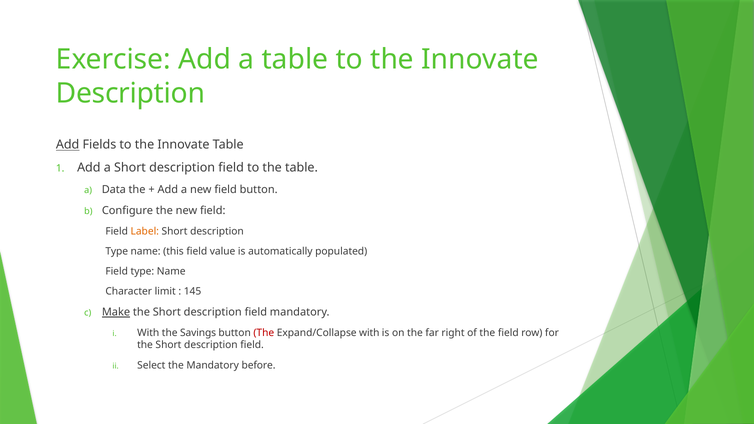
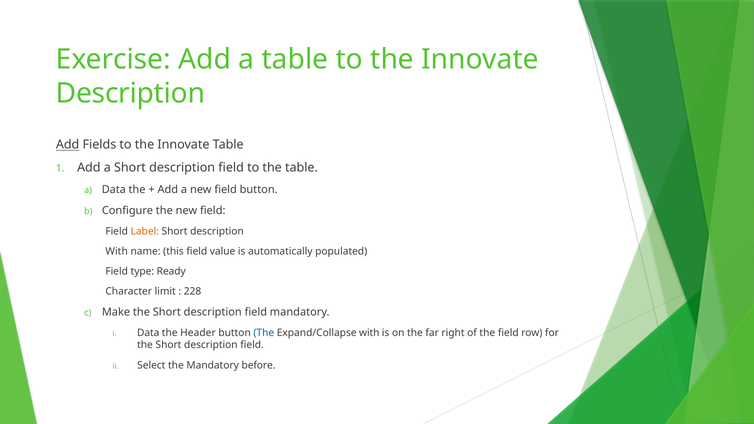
Type at (117, 251): Type -> With
Field type Name: Name -> Ready
145: 145 -> 228
Make underline: present -> none
With at (148, 333): With -> Data
Savings: Savings -> Header
The at (264, 333) colour: red -> blue
